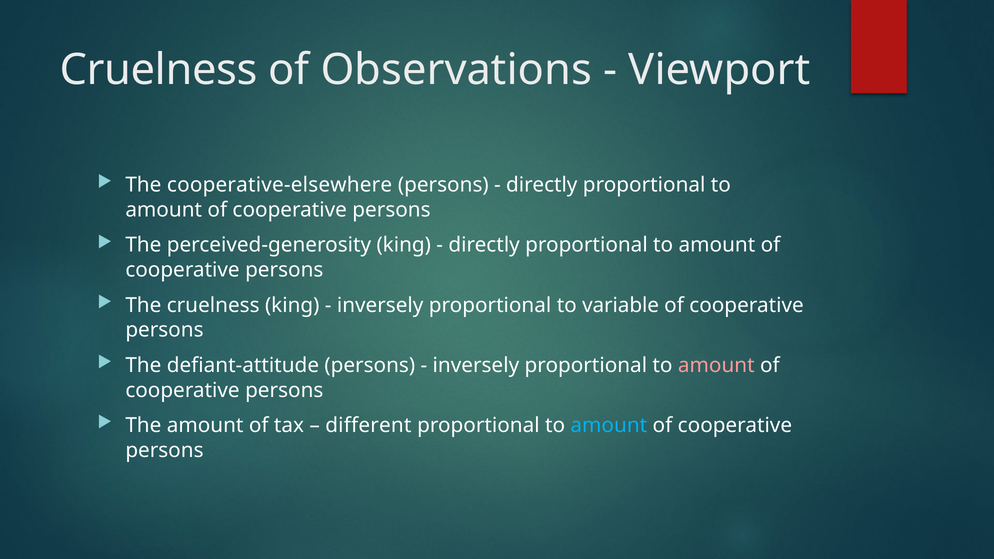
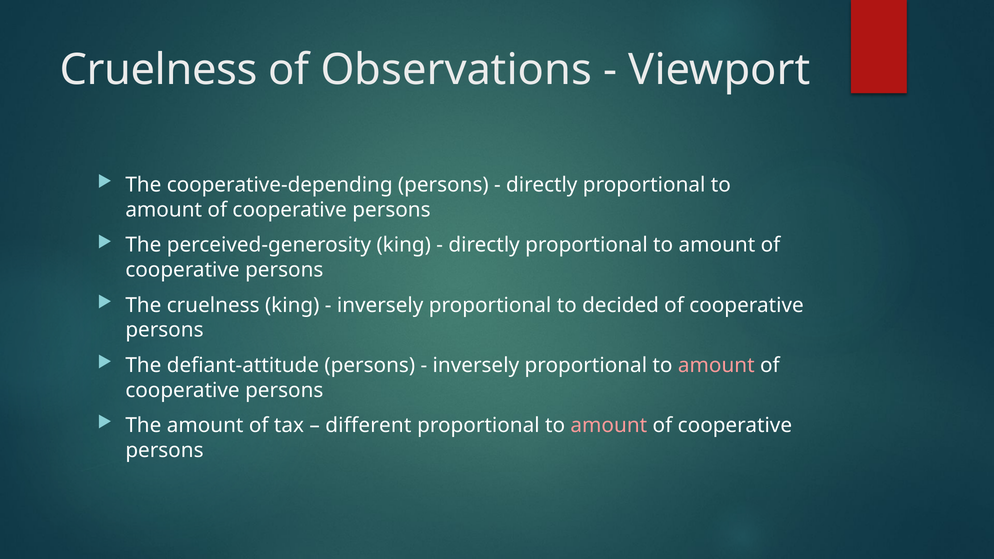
cooperative-elsewhere: cooperative-elsewhere -> cooperative-depending
variable: variable -> decided
amount at (609, 426) colour: light blue -> pink
